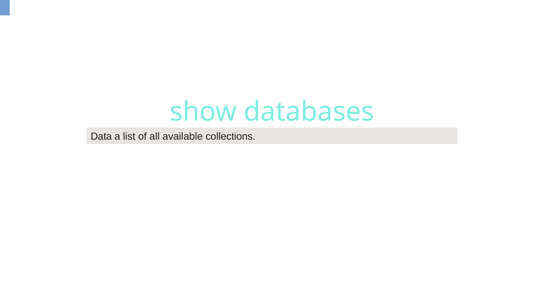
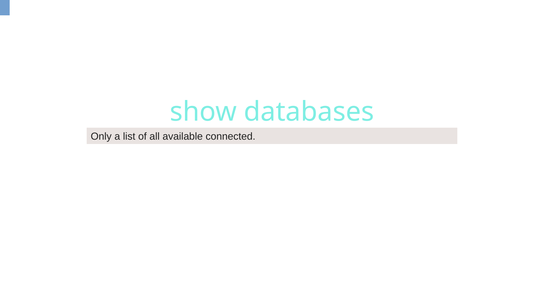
Data: Data -> Only
collections: collections -> connected
